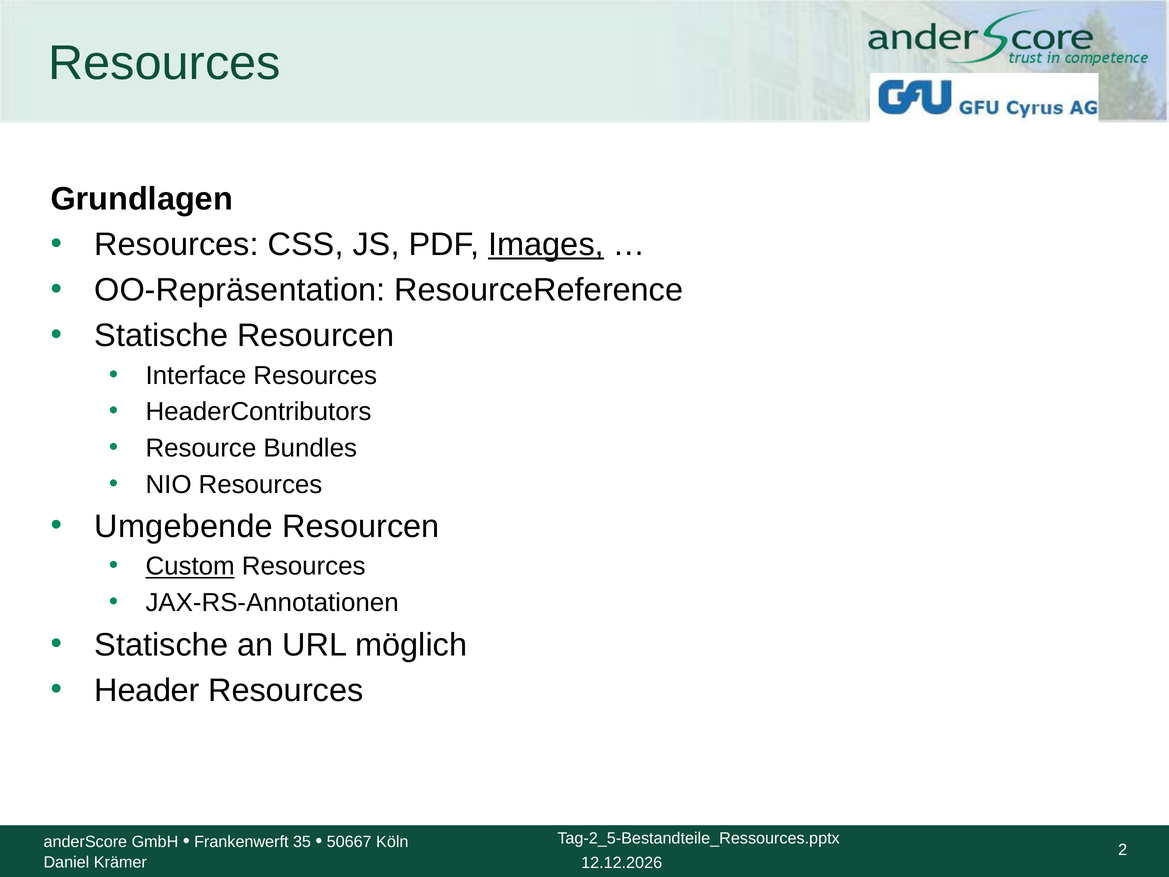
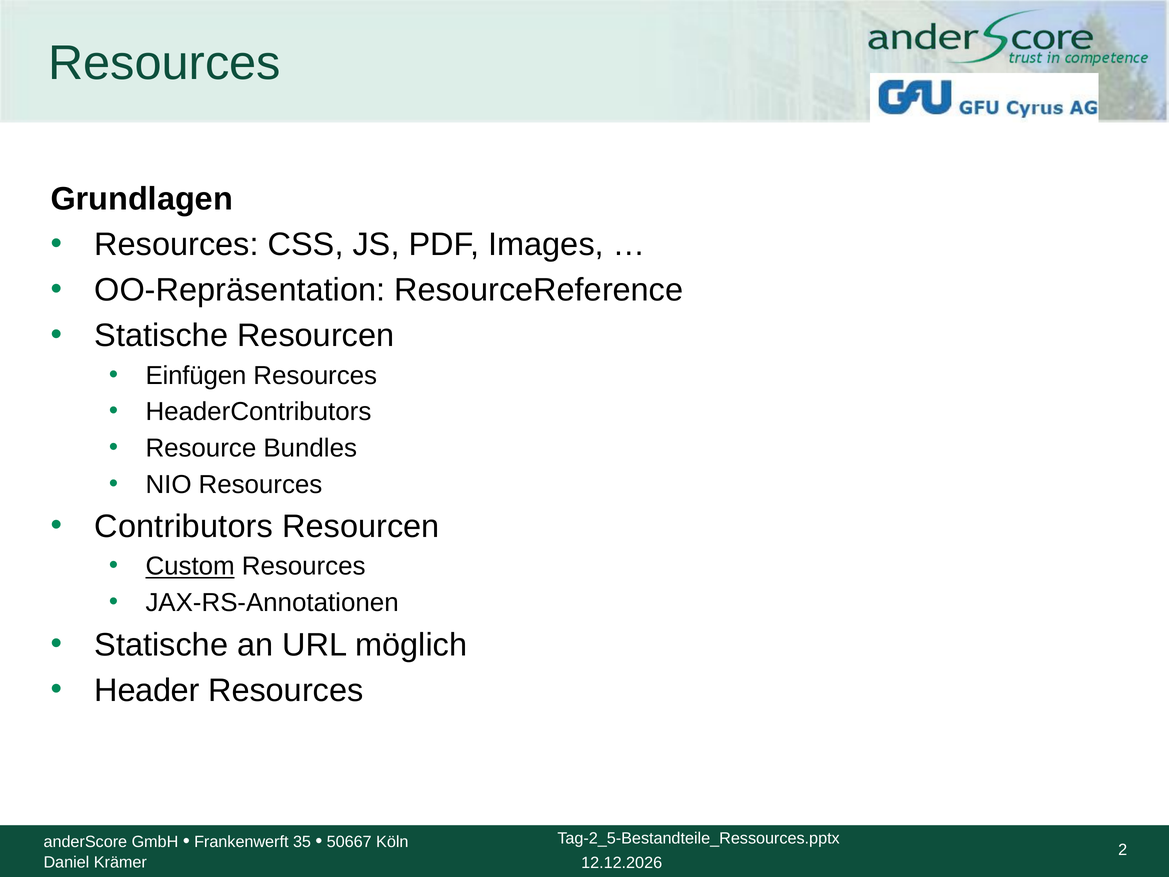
Images underline: present -> none
Interface: Interface -> Einfügen
Umgebende: Umgebende -> Contributors
